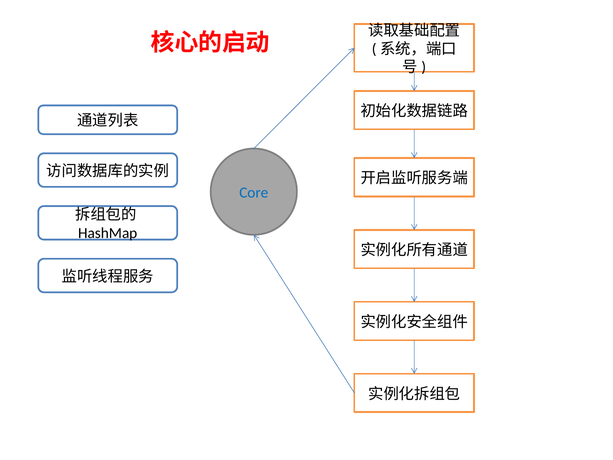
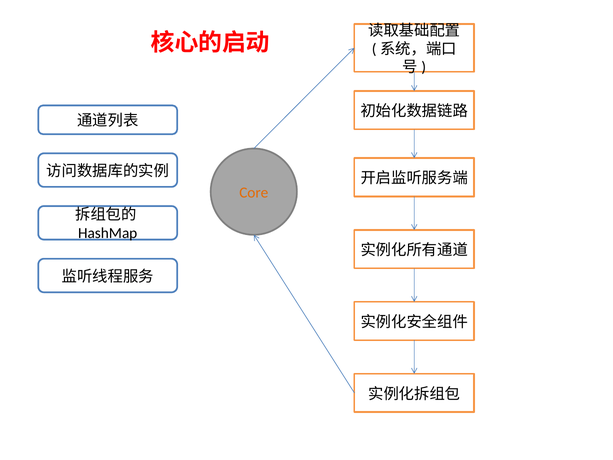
Core colour: blue -> orange
